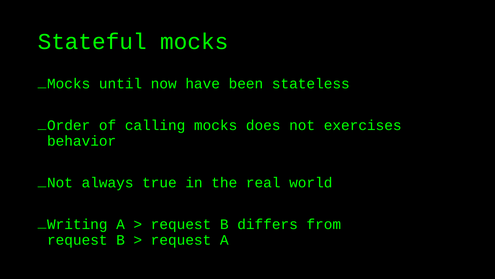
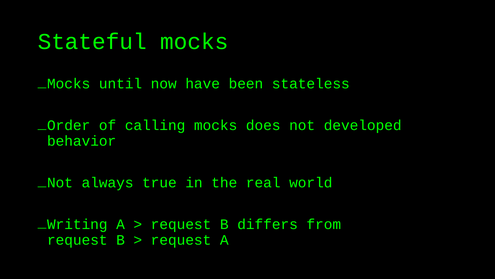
exercises: exercises -> developed
